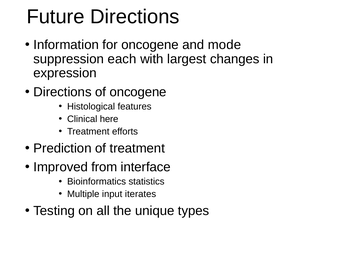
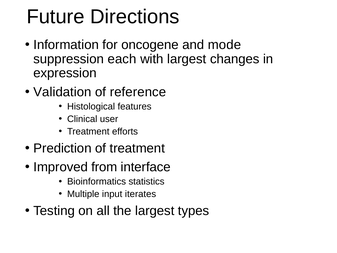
Directions at (63, 92): Directions -> Validation
of oncogene: oncogene -> reference
here: here -> user
the unique: unique -> largest
